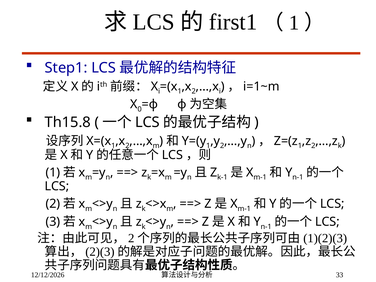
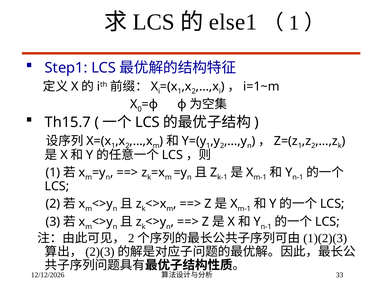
first1: first1 -> else1
Th15.8: Th15.8 -> Th15.7
